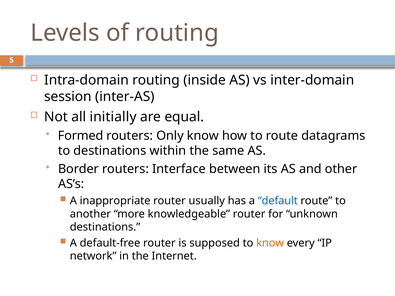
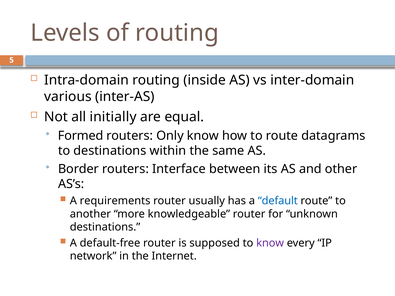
session: session -> various
inappropriate: inappropriate -> requirements
know at (270, 243) colour: orange -> purple
